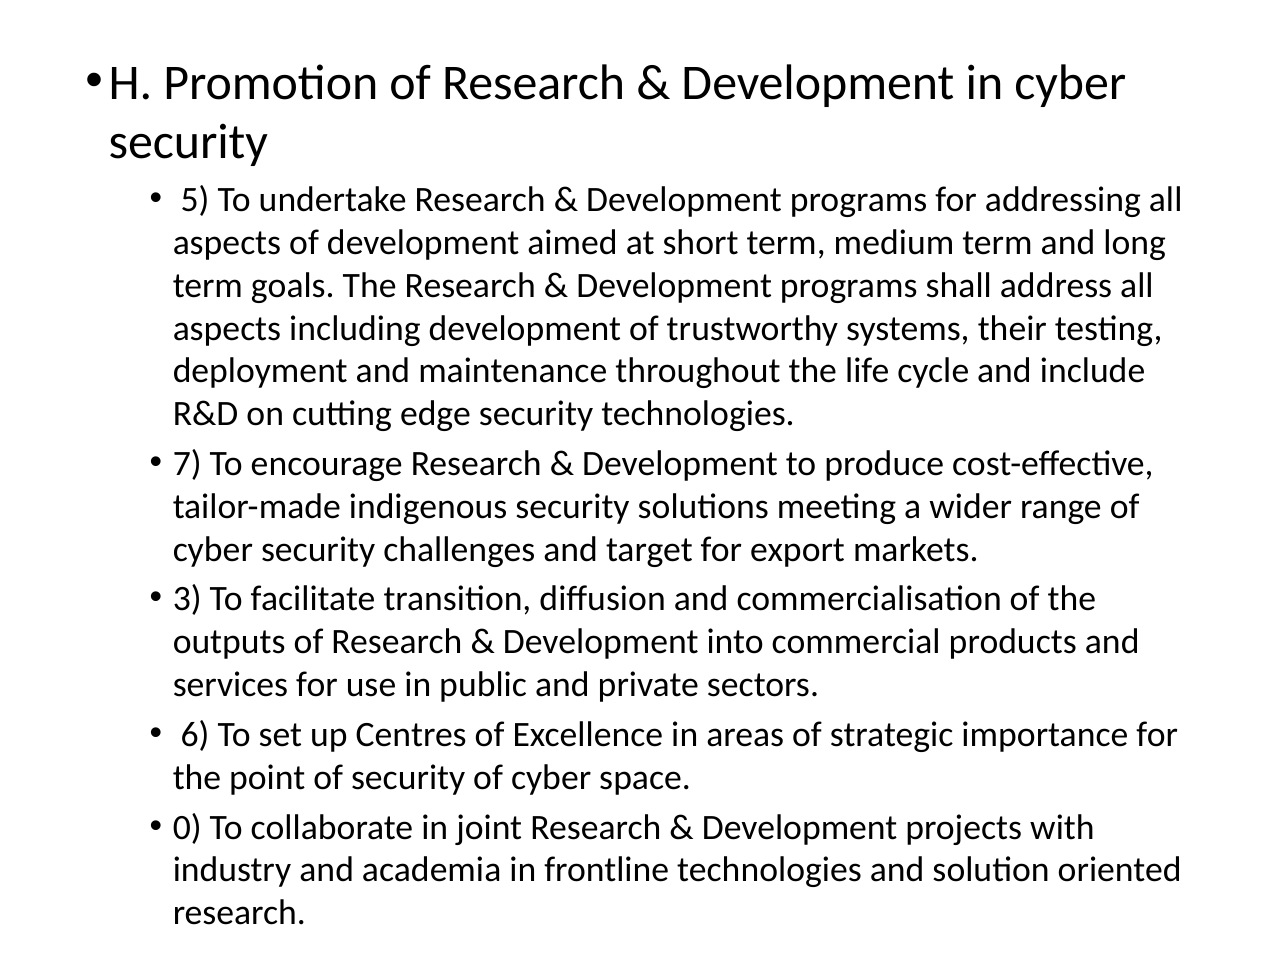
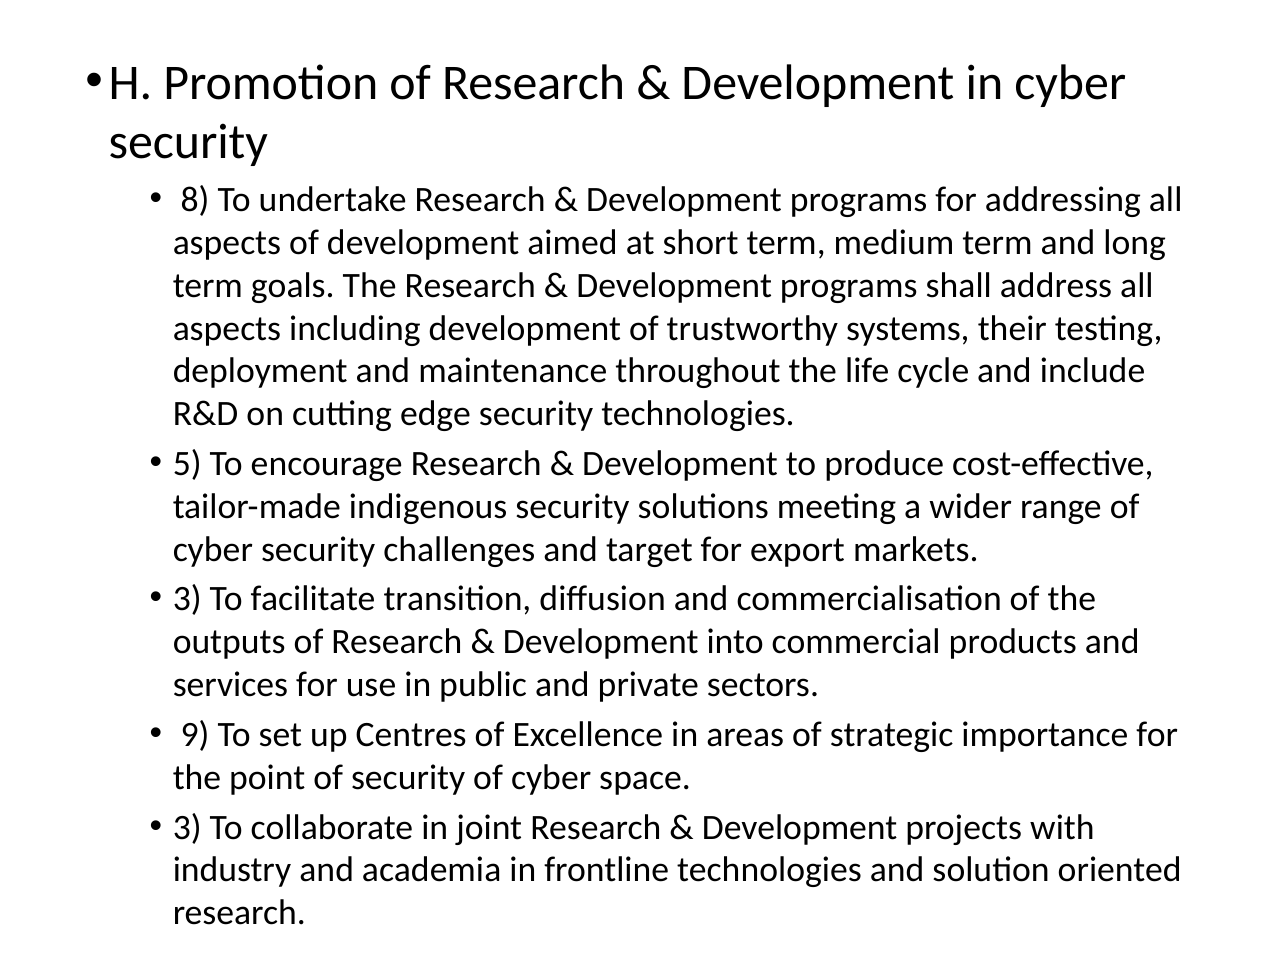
5: 5 -> 8
7: 7 -> 5
6: 6 -> 9
0 at (187, 827): 0 -> 3
